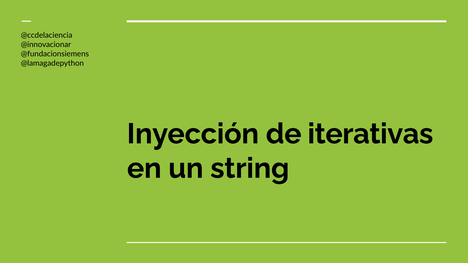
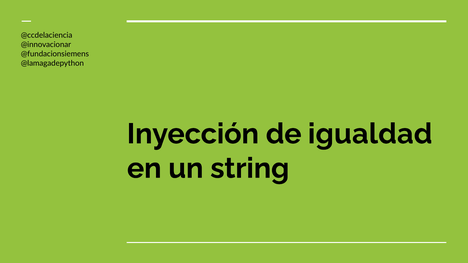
iterativas: iterativas -> igualdad
